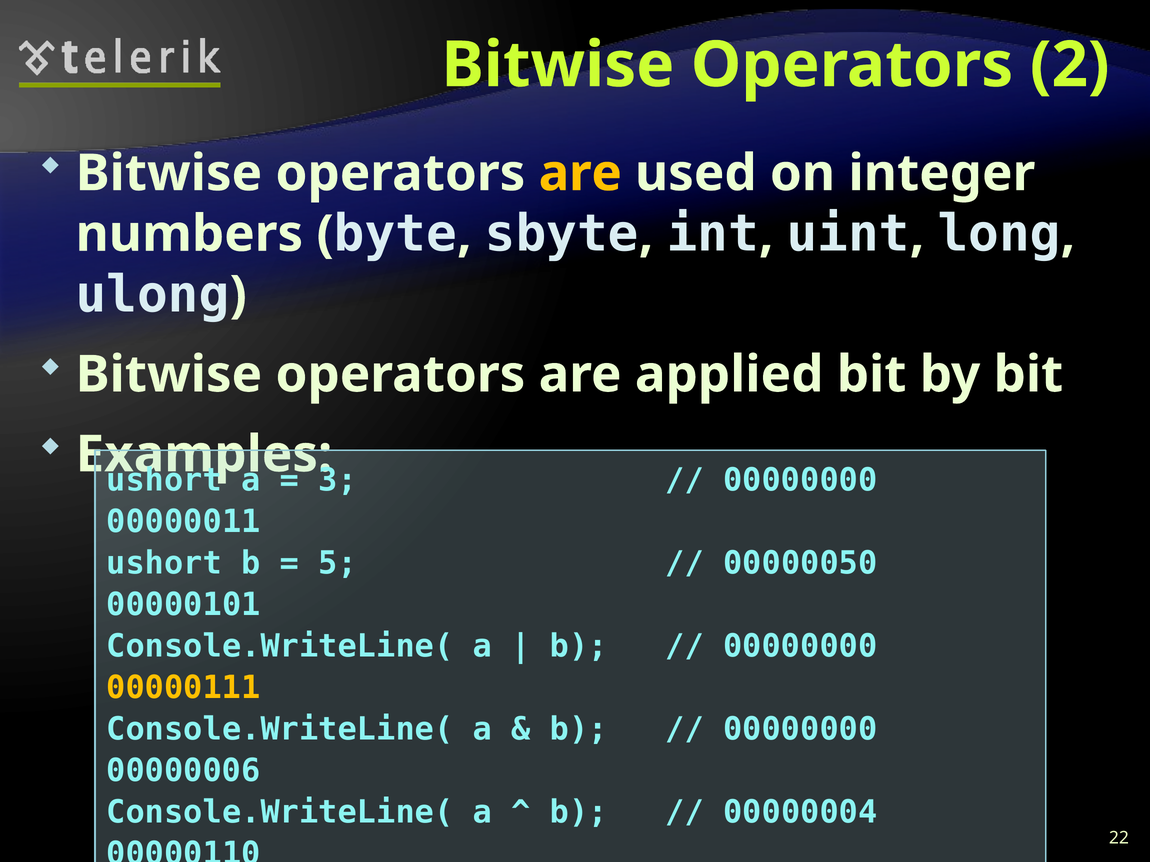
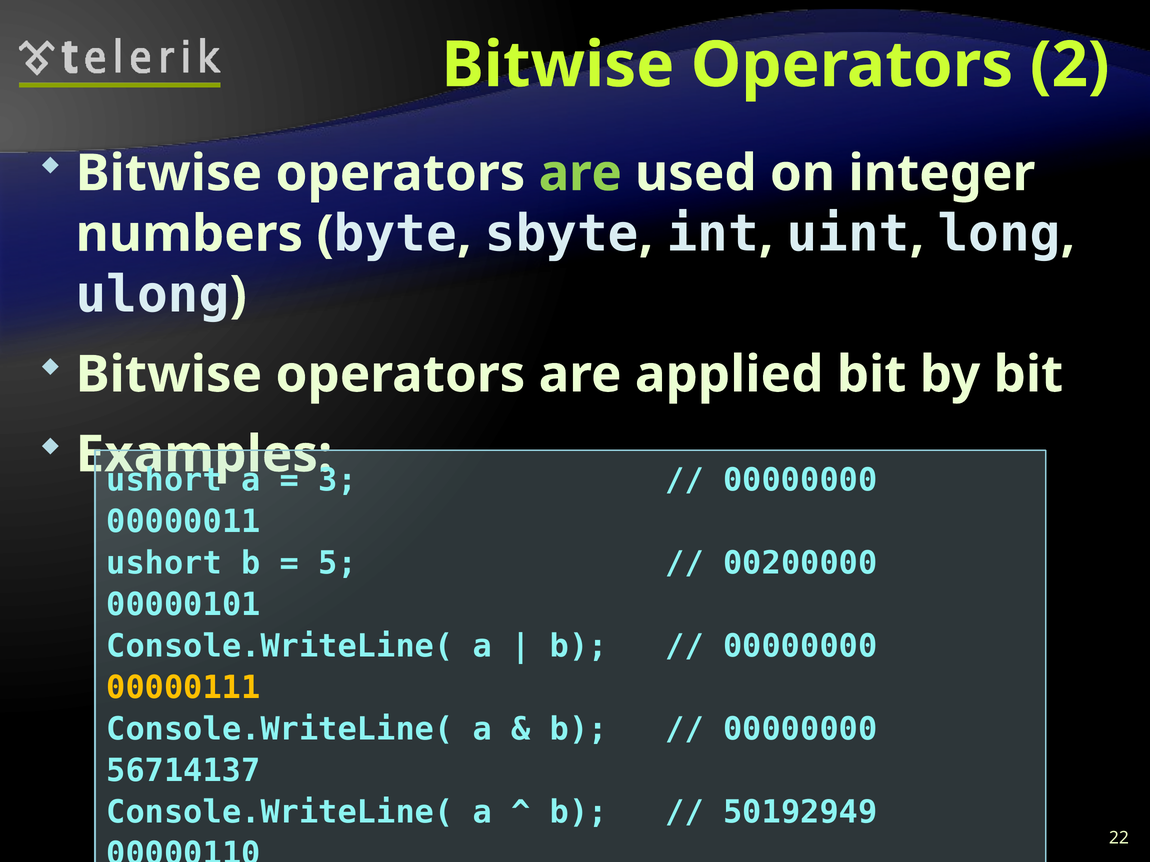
are at (580, 173) colour: yellow -> light green
00000050: 00000050 -> 00200000
00000006: 00000006 -> 56714137
00000004: 00000004 -> 50192949
